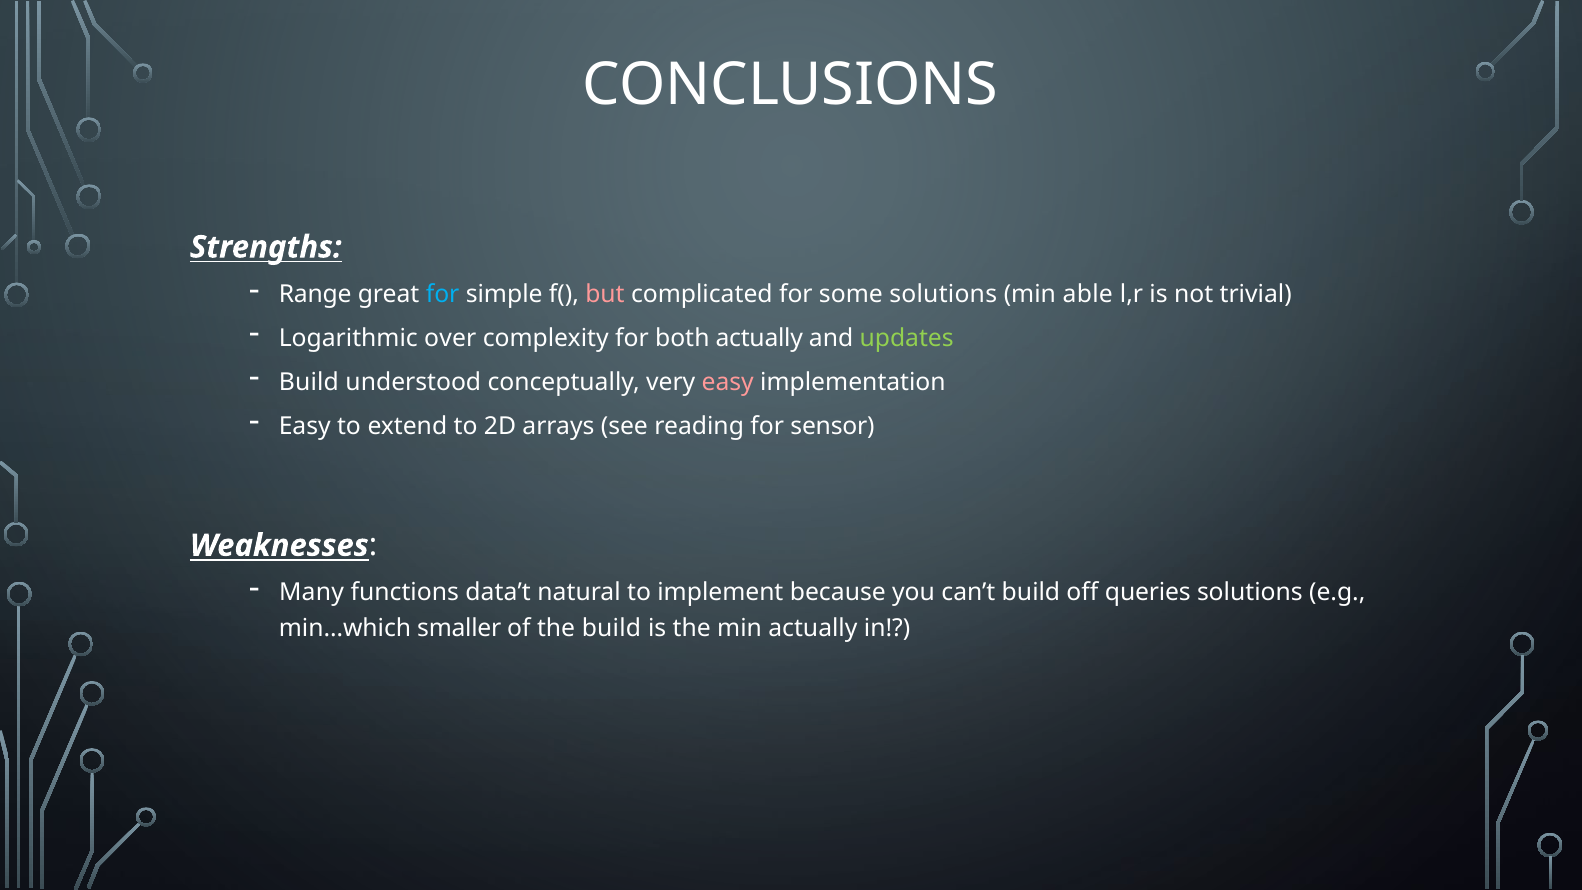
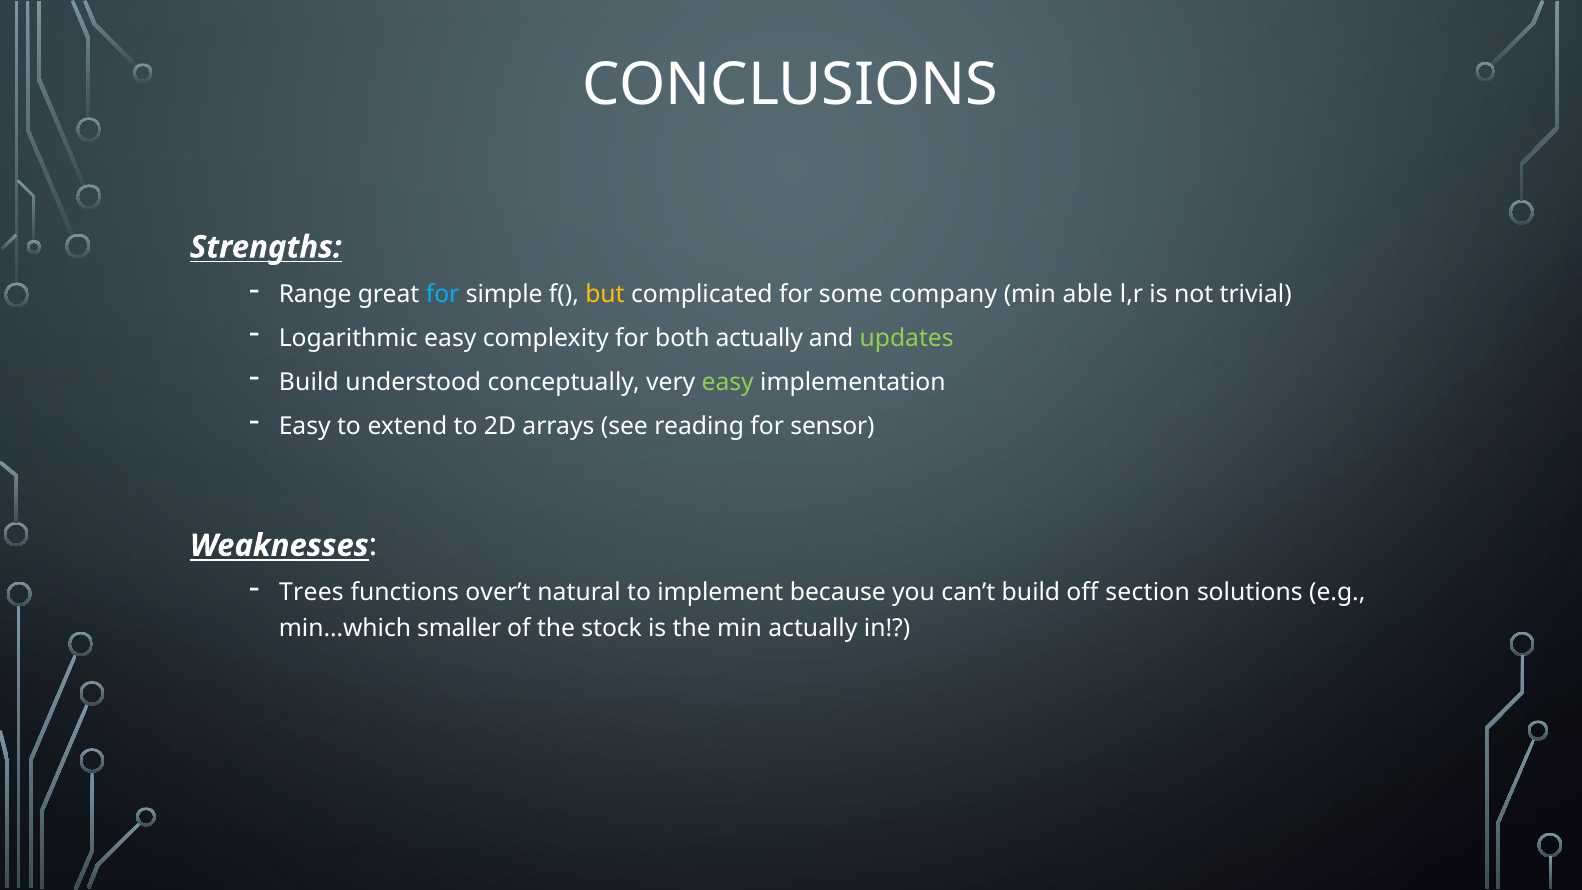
but colour: pink -> yellow
some solutions: solutions -> company
Logarithmic over: over -> easy
easy at (728, 382) colour: pink -> light green
Many: Many -> Trees
data’t: data’t -> over’t
queries: queries -> section
the build: build -> stock
